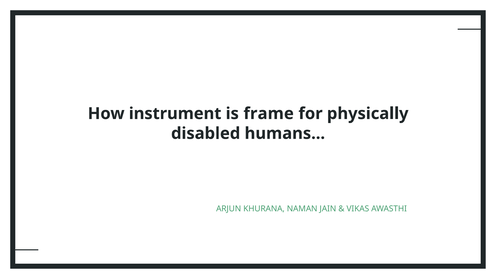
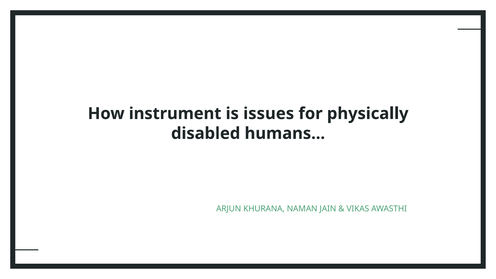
frame: frame -> issues
